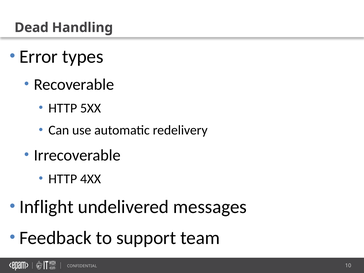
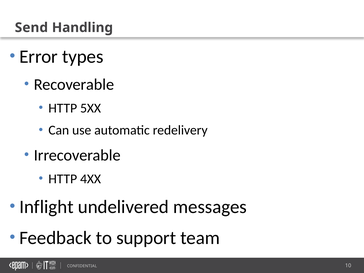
Dead: Dead -> Send
